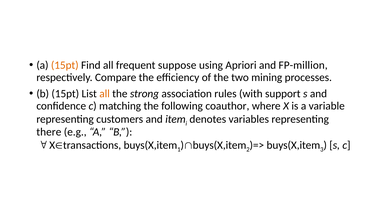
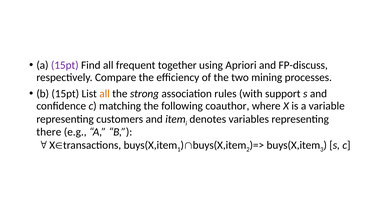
15pt at (65, 65) colour: orange -> purple
suppose: suppose -> together
FP-million: FP-million -> FP-discuss
